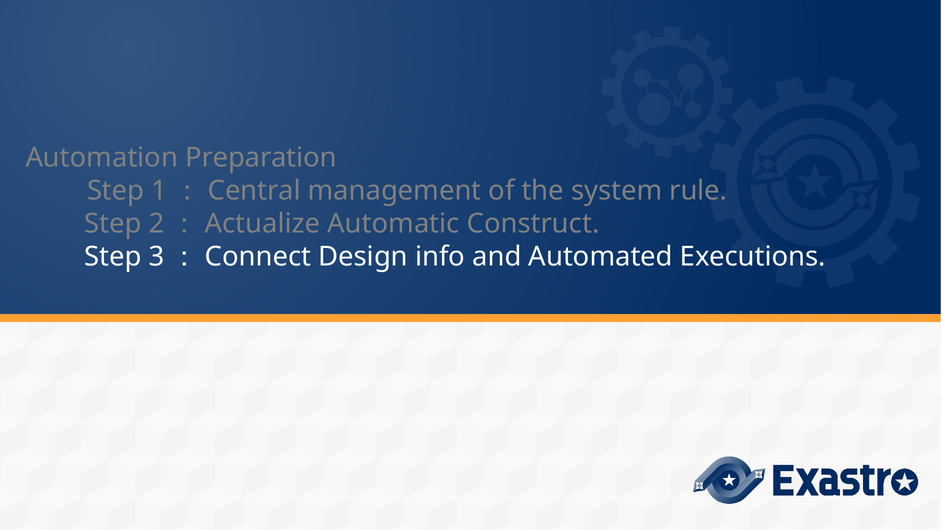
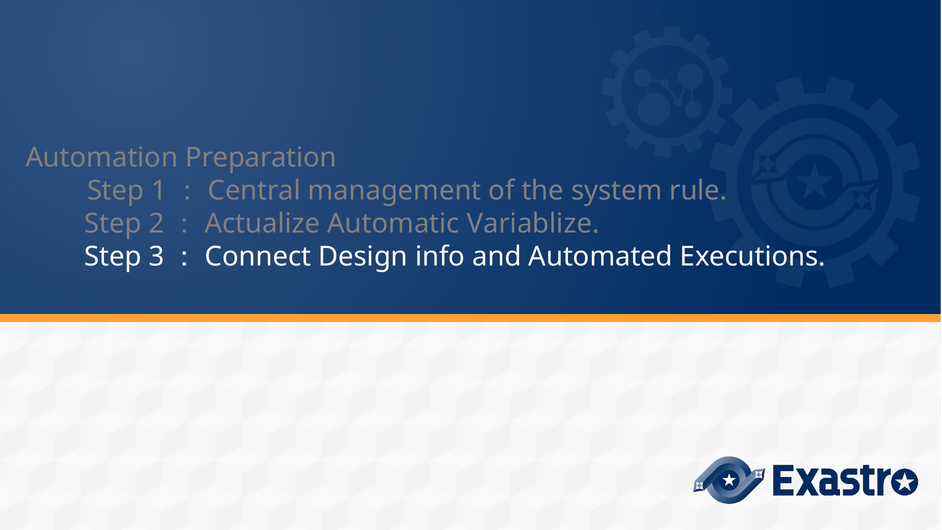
Construct: Construct -> Variablize
